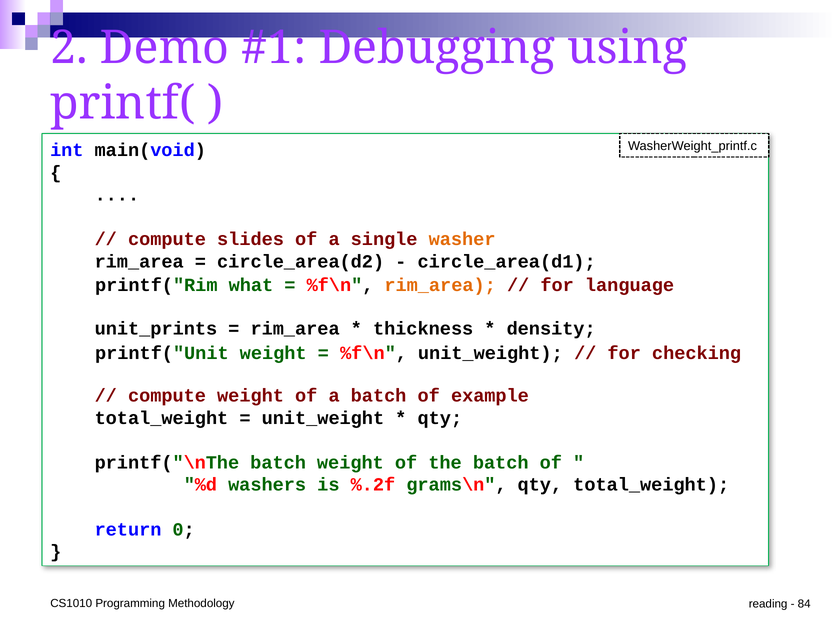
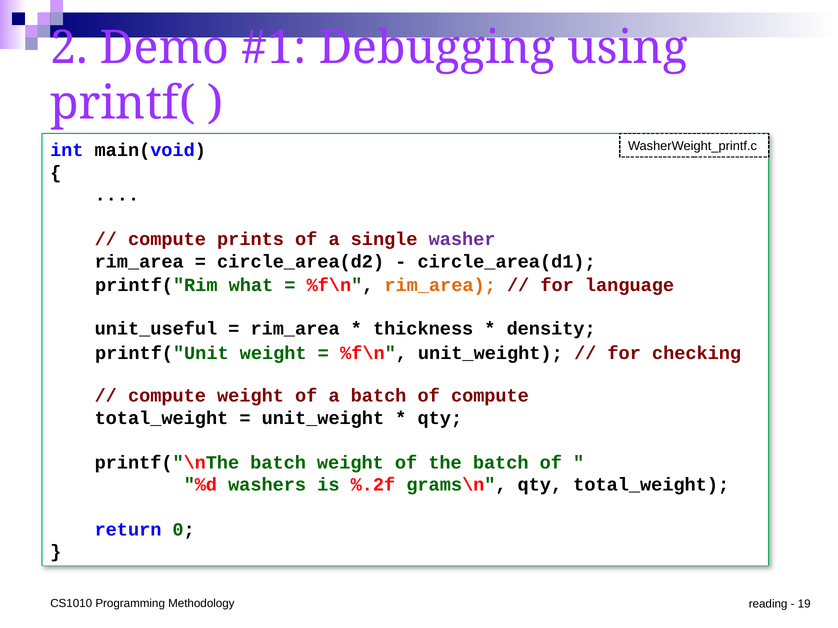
slides: slides -> prints
washer colour: orange -> purple
unit_prints: unit_prints -> unit_useful
of example: example -> compute
84: 84 -> 19
